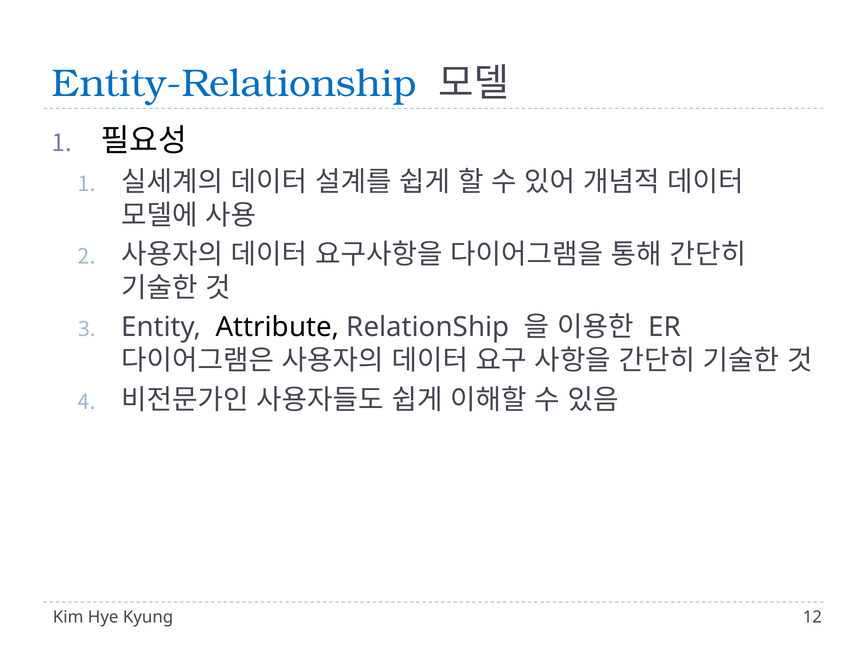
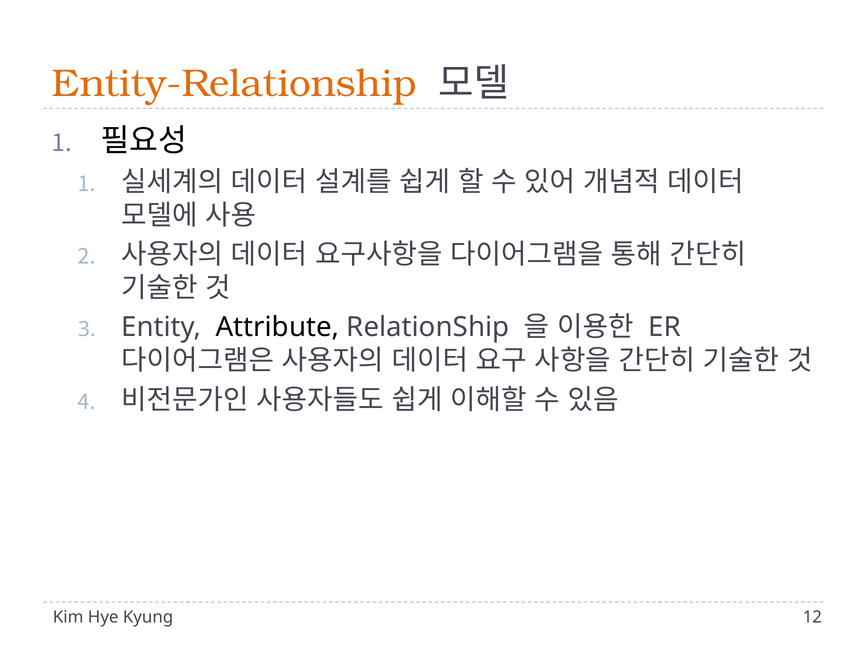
Entity-Relationship colour: blue -> orange
